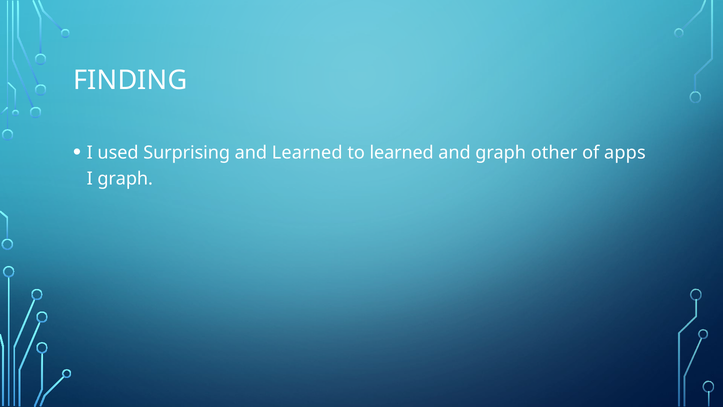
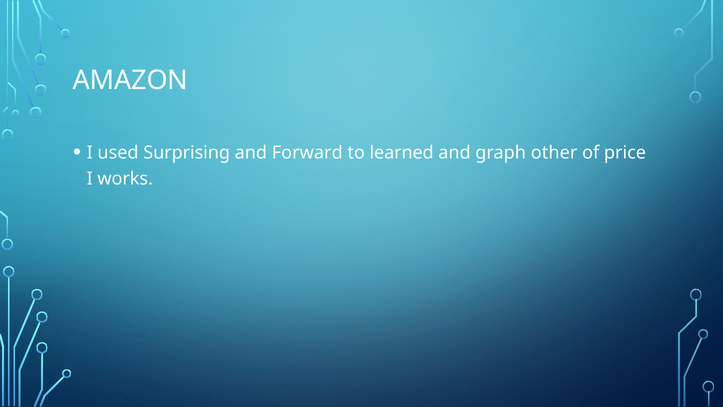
FINDING: FINDING -> AMAZON
and Learned: Learned -> Forward
apps: apps -> price
I graph: graph -> works
